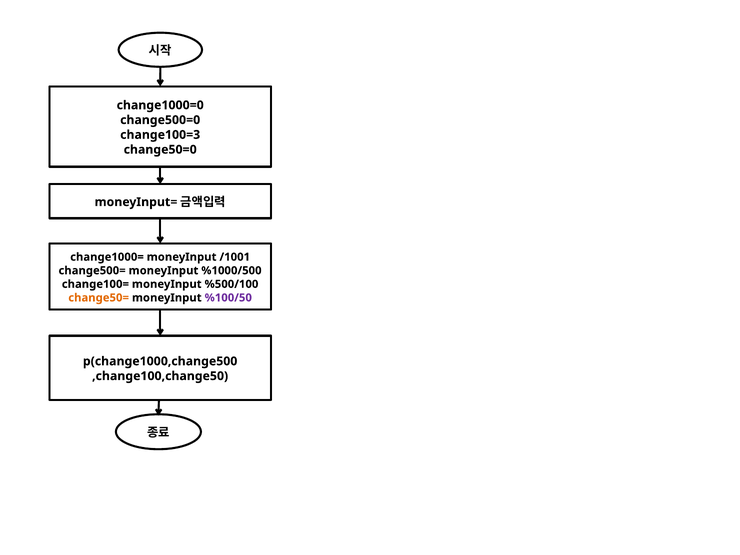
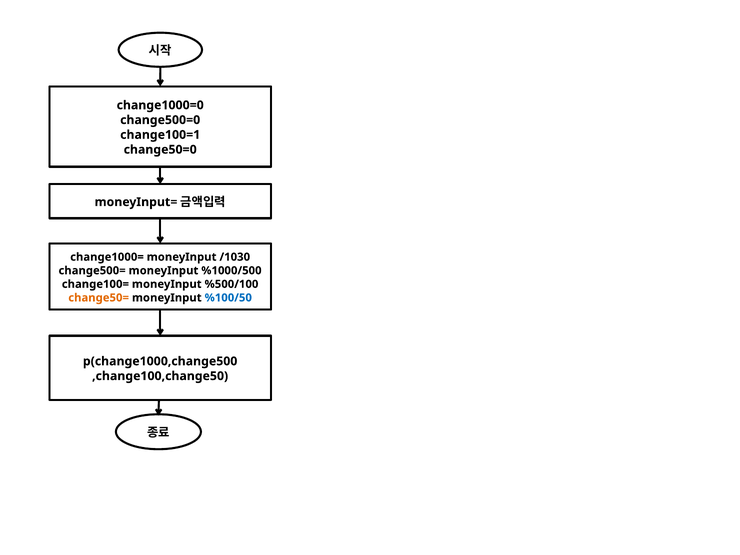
change100=3: change100=3 -> change100=1
/1001: /1001 -> /1030
%100/50 colour: purple -> blue
